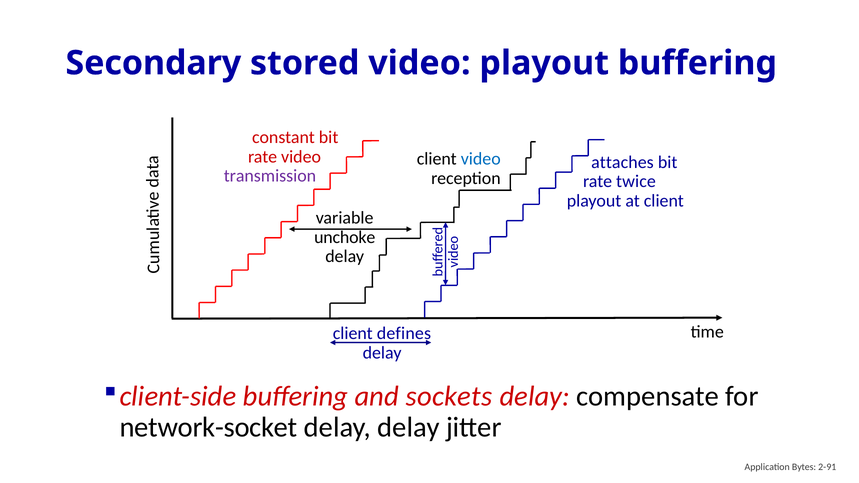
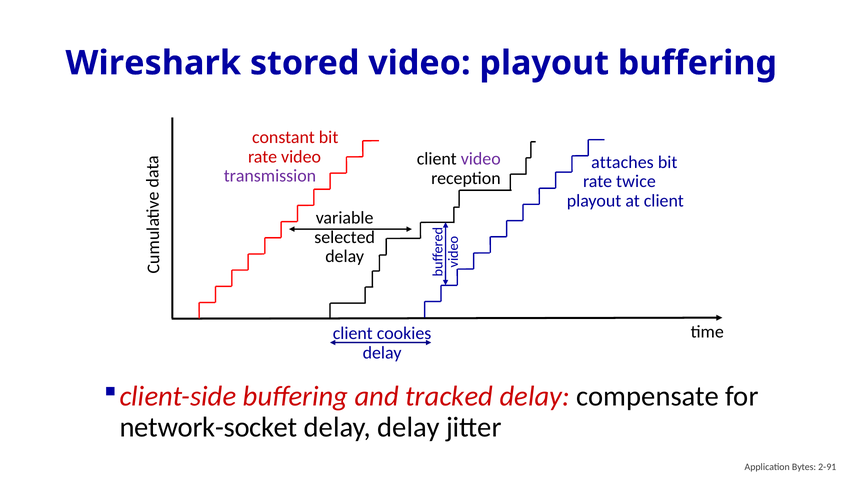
Secondary: Secondary -> Wireshark
video at (481, 159) colour: blue -> purple
unchoke: unchoke -> selected
defines: defines -> cookies
sockets: sockets -> tracked
